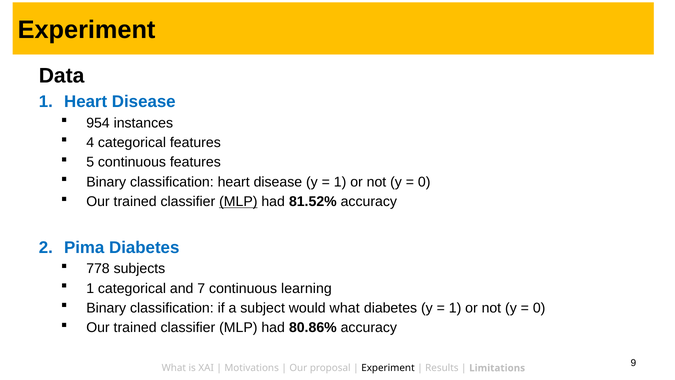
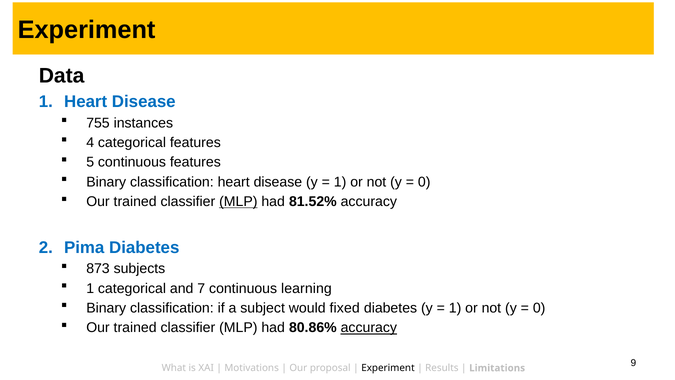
954: 954 -> 755
778: 778 -> 873
would what: what -> fixed
accuracy at (369, 328) underline: none -> present
